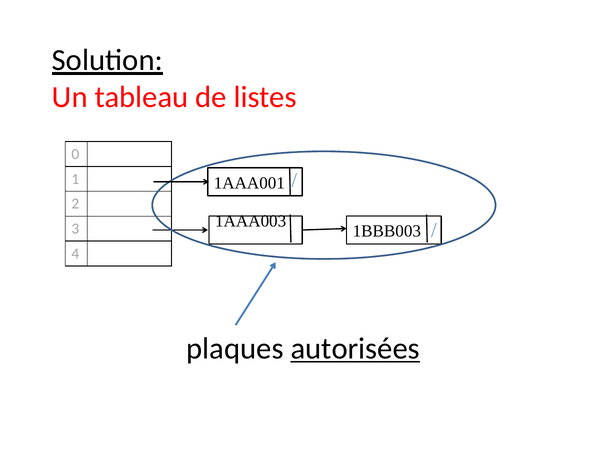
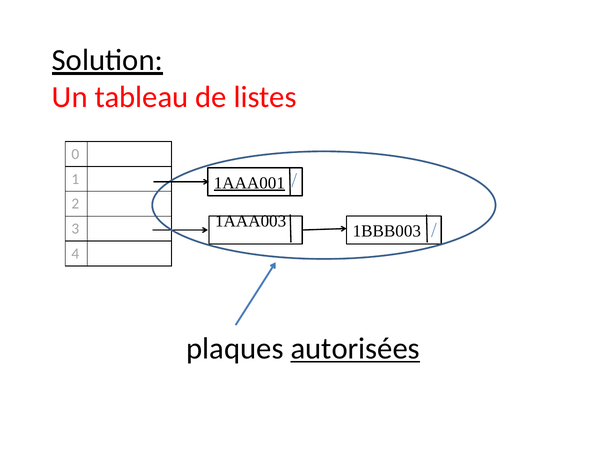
1AAA001 underline: none -> present
